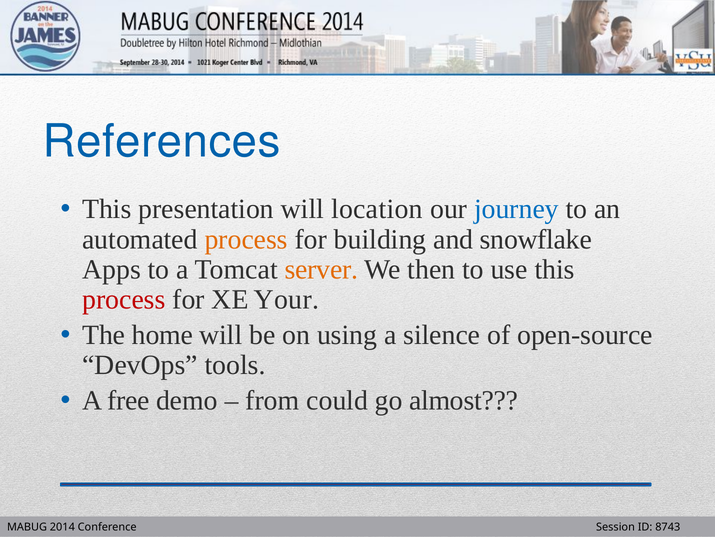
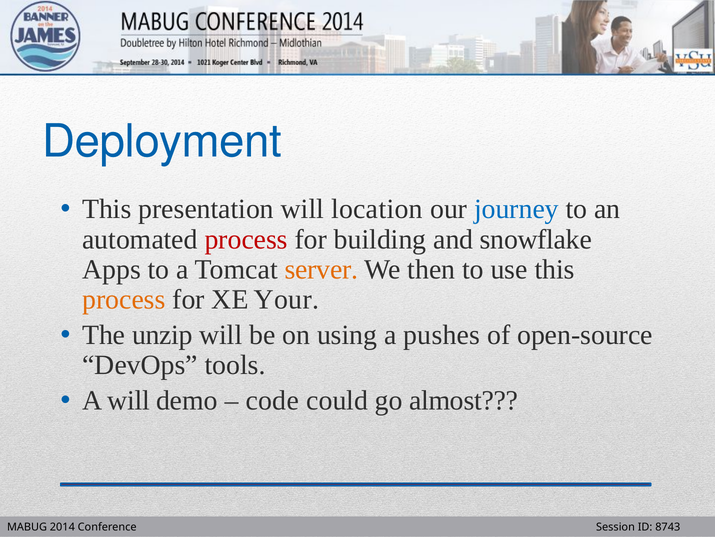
References: References -> Deployment
process at (246, 239) colour: orange -> red
process at (124, 299) colour: red -> orange
home: home -> unzip
silence: silence -> pushes
A free: free -> will
from: from -> code
